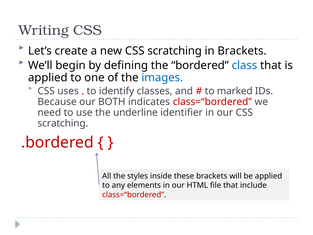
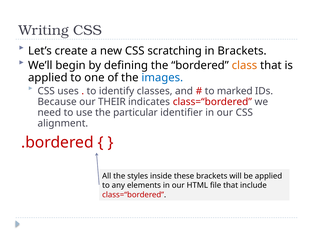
class colour: blue -> orange
BOTH: BOTH -> THEIR
underline: underline -> particular
scratching at (63, 123): scratching -> alignment
